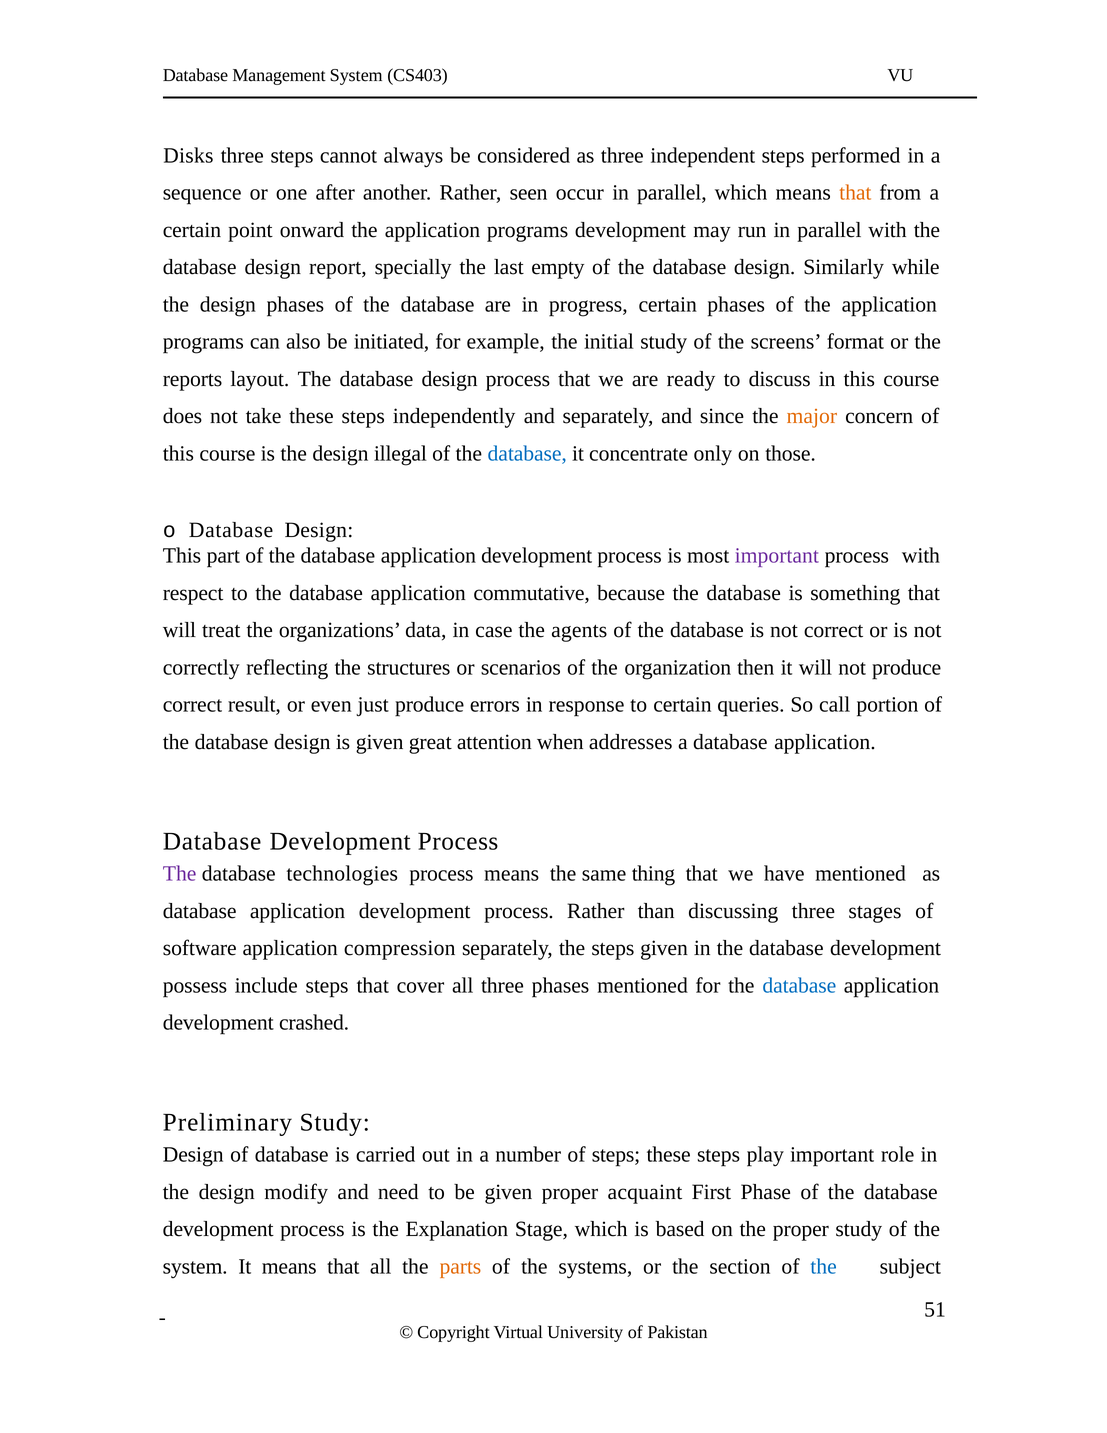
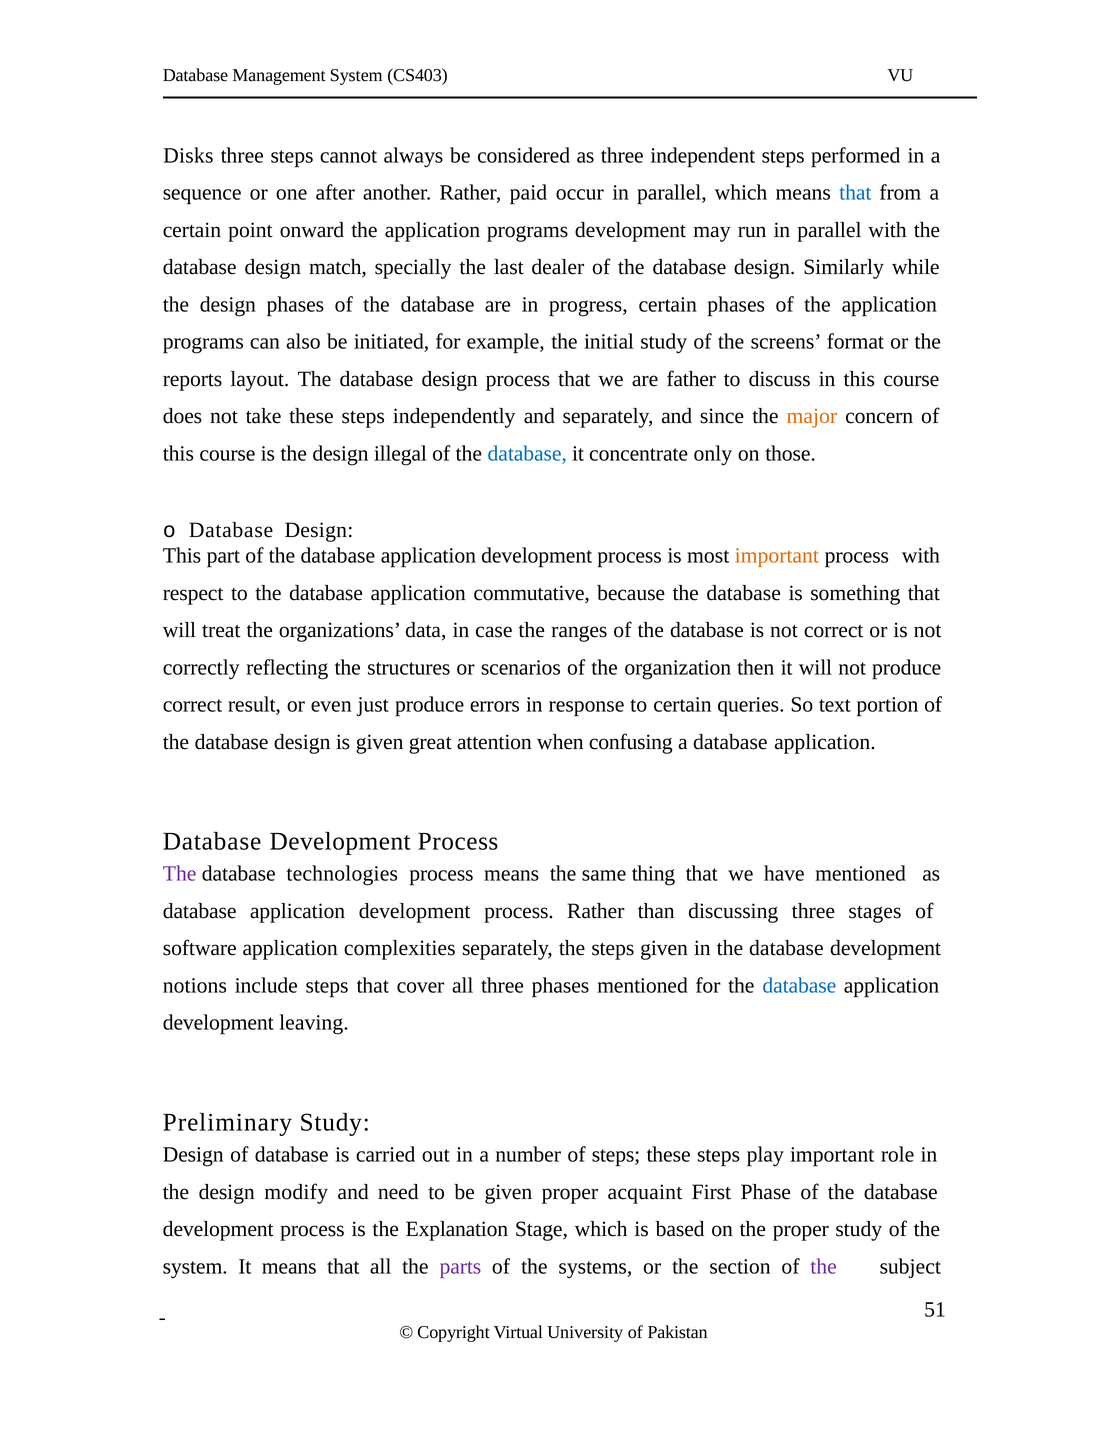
seen: seen -> paid
that at (855, 193) colour: orange -> blue
report: report -> match
empty: empty -> dealer
ready: ready -> father
important at (777, 555) colour: purple -> orange
agents: agents -> ranges
call: call -> text
addresses: addresses -> confusing
compression: compression -> complexities
possess: possess -> notions
crashed: crashed -> leaving
parts colour: orange -> purple
the at (824, 1266) colour: blue -> purple
